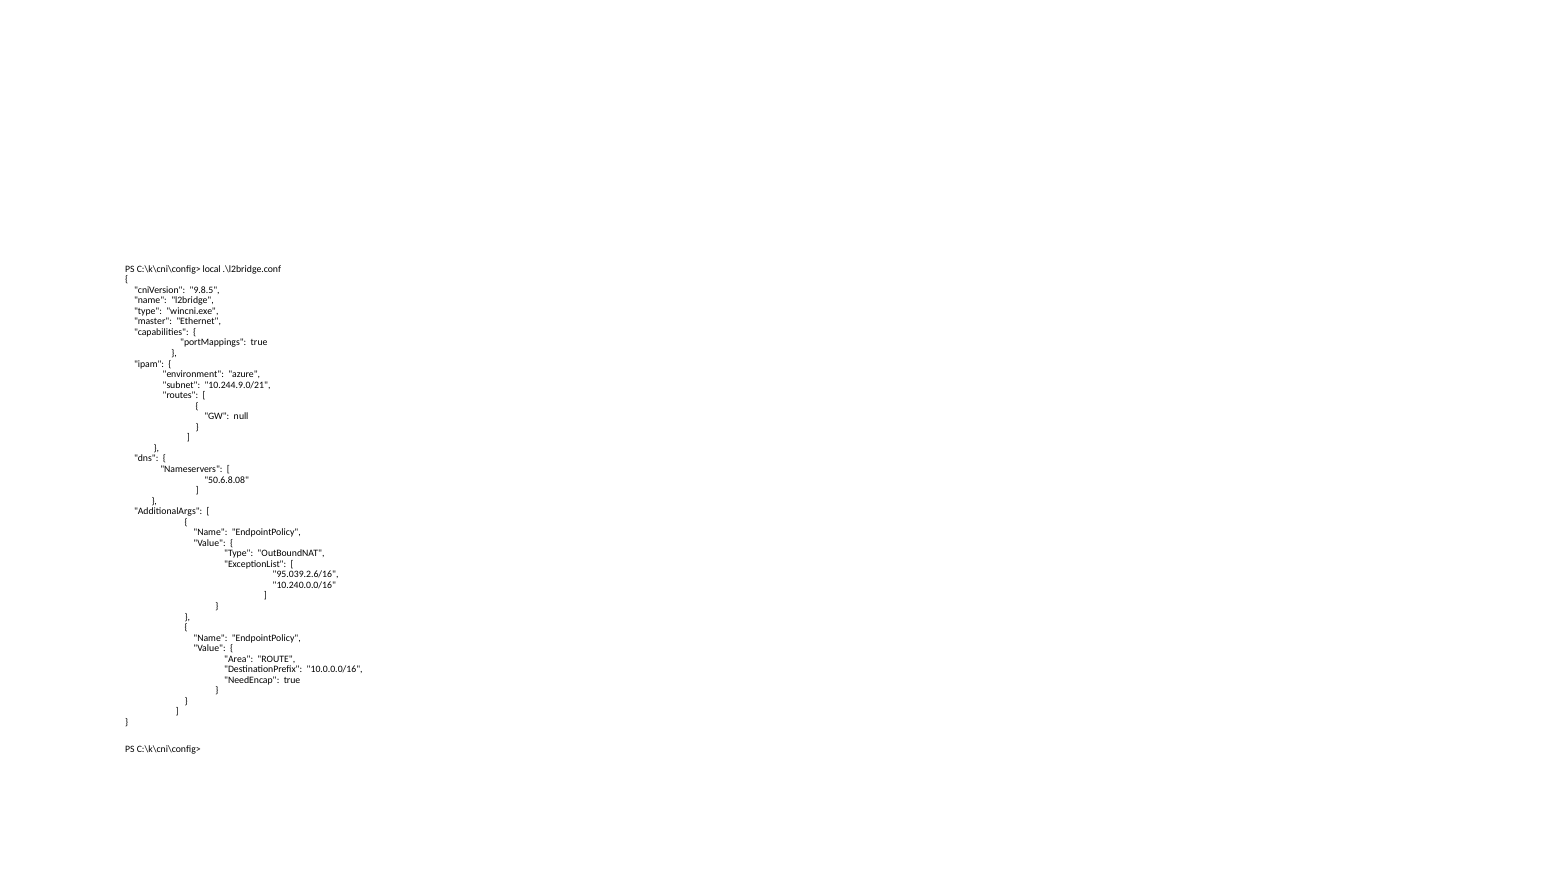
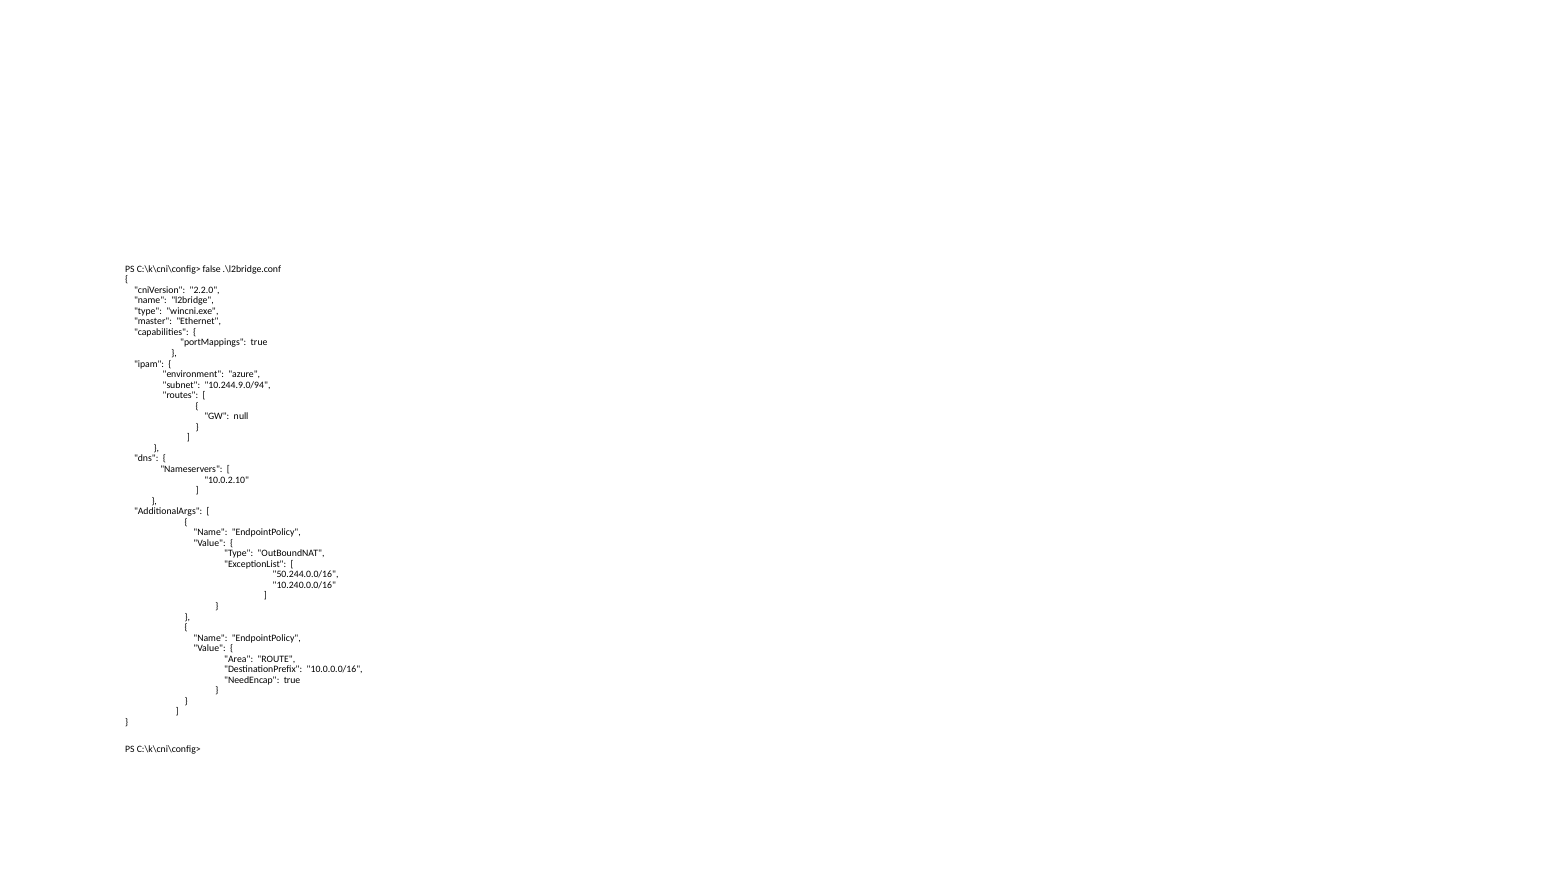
local: local -> false
9.8.5: 9.8.5 -> 2.2.0
10.244.9.0/21: 10.244.9.0/21 -> 10.244.9.0/94
50.6.8.08: 50.6.8.08 -> 10.0.2.10
95.039.2.6/16: 95.039.2.6/16 -> 50.244.0.0/16
